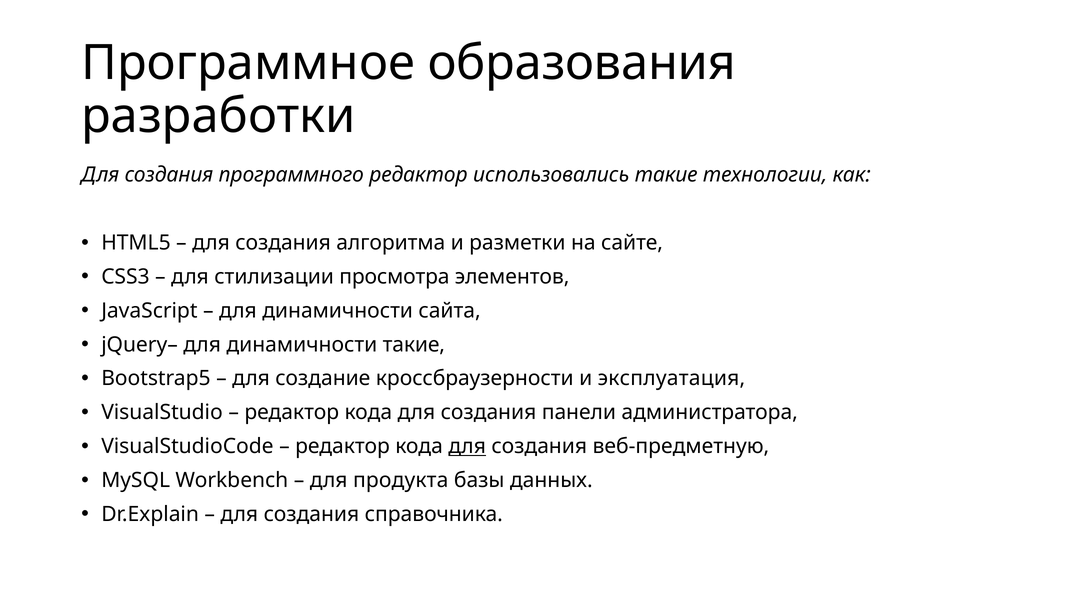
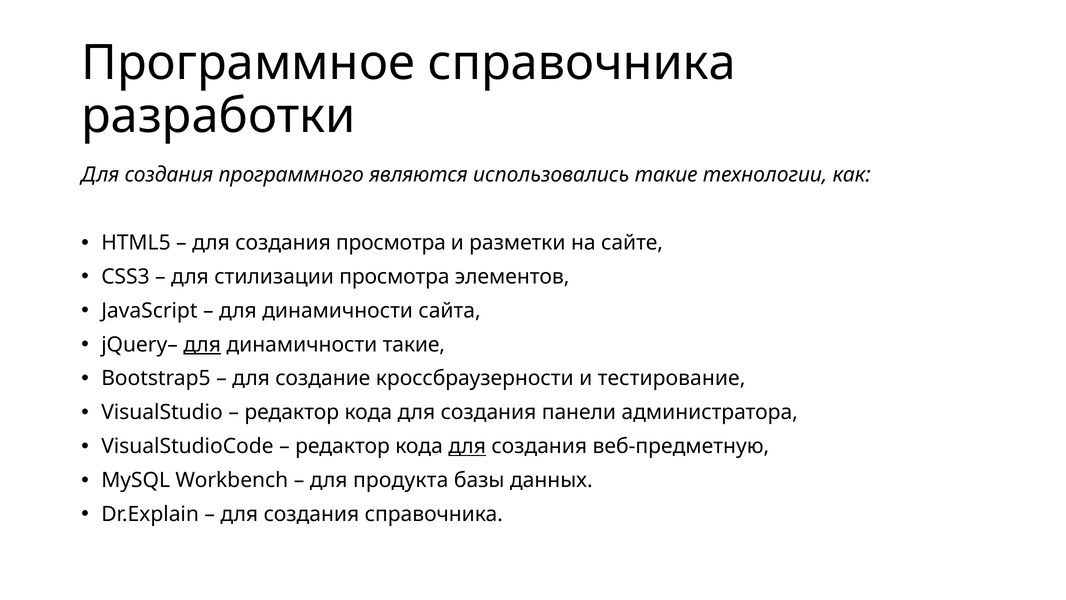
Программное образования: образования -> справочника
программного редактор: редактор -> являются
создания алгоритма: алгоритма -> просмотра
для at (202, 344) underline: none -> present
эксплуатация: эксплуатация -> тестирование
